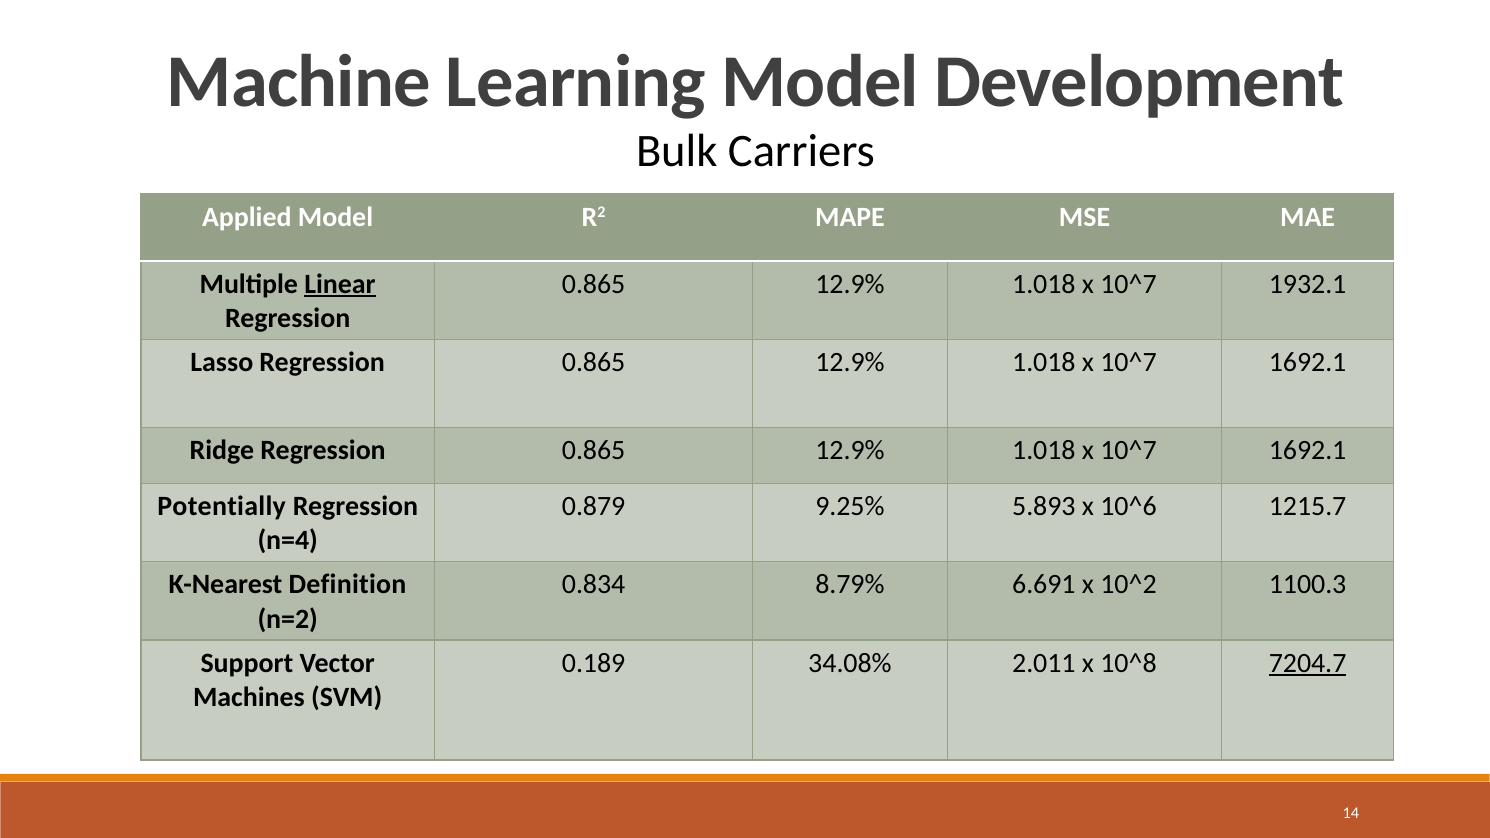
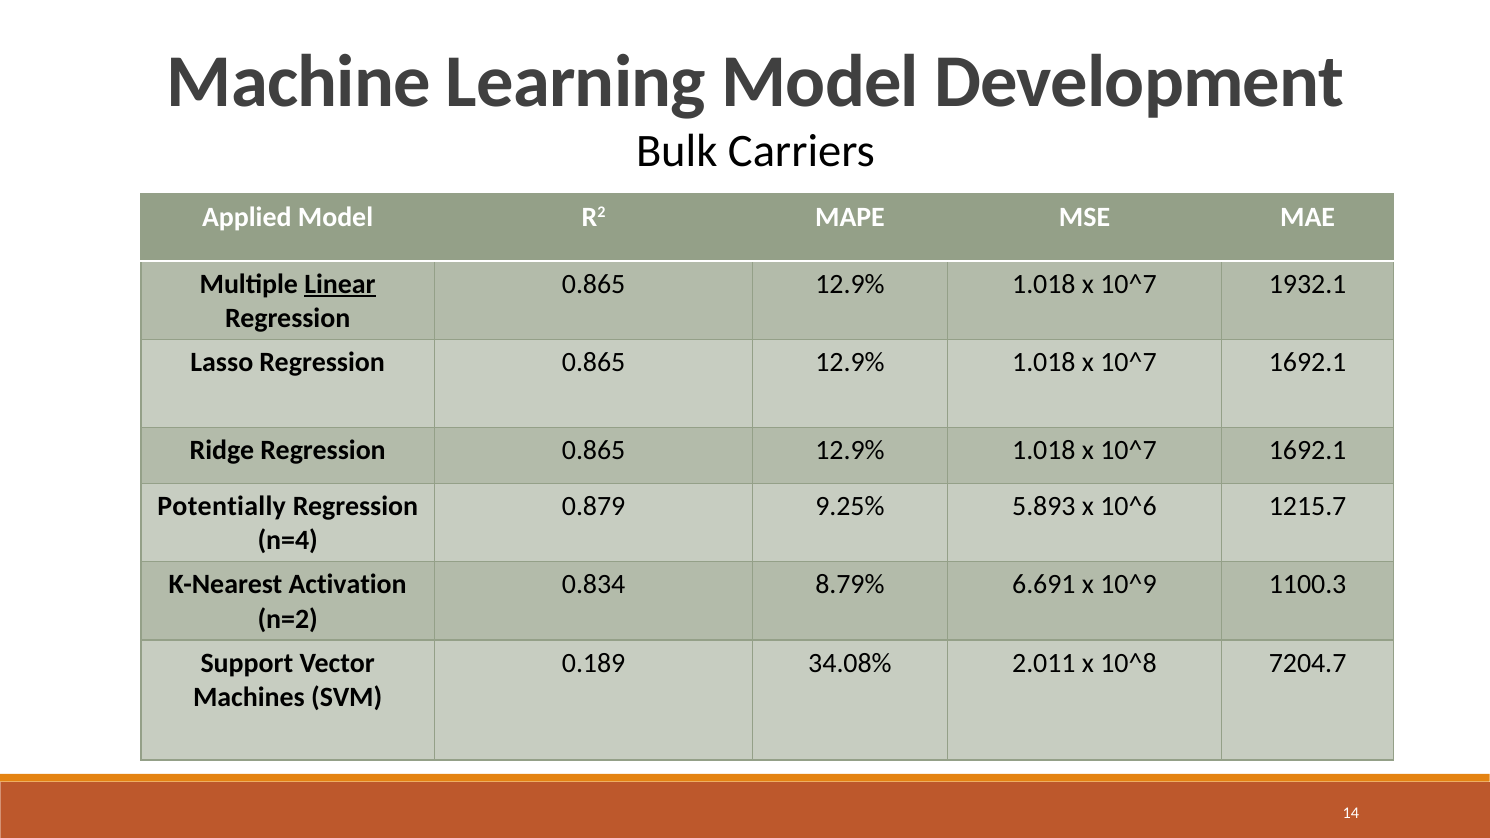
Definition: Definition -> Activation
10^2: 10^2 -> 10^9
7204.7 underline: present -> none
